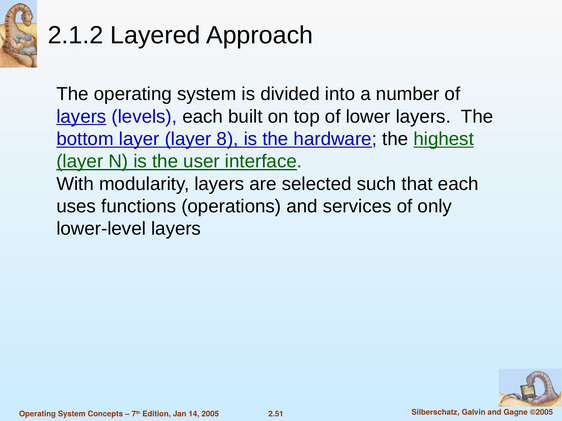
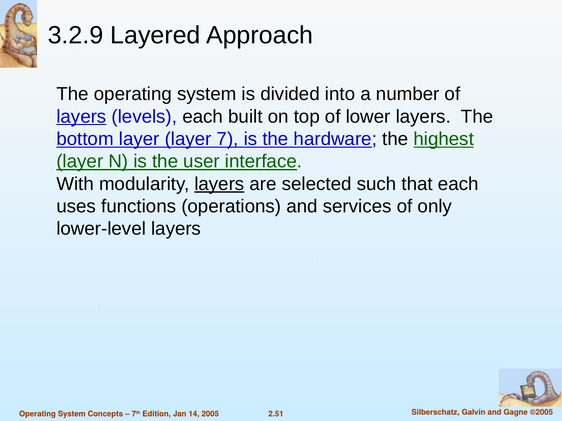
2.1.2: 2.1.2 -> 3.2.9
8: 8 -> 7
layers at (219, 184) underline: none -> present
